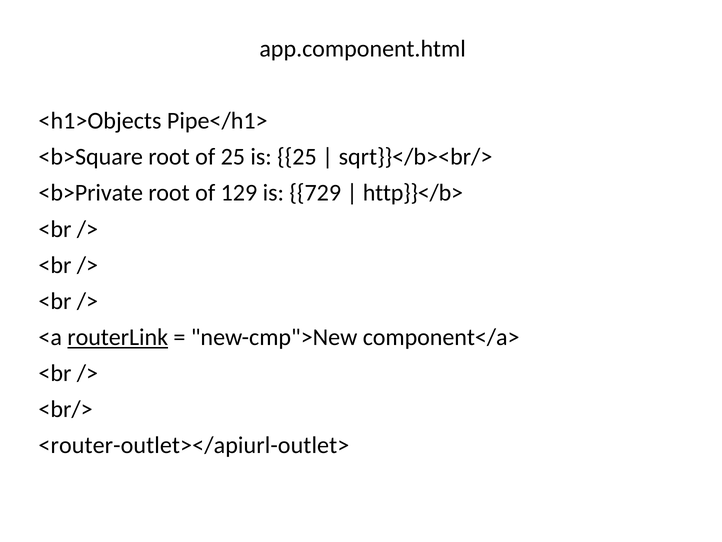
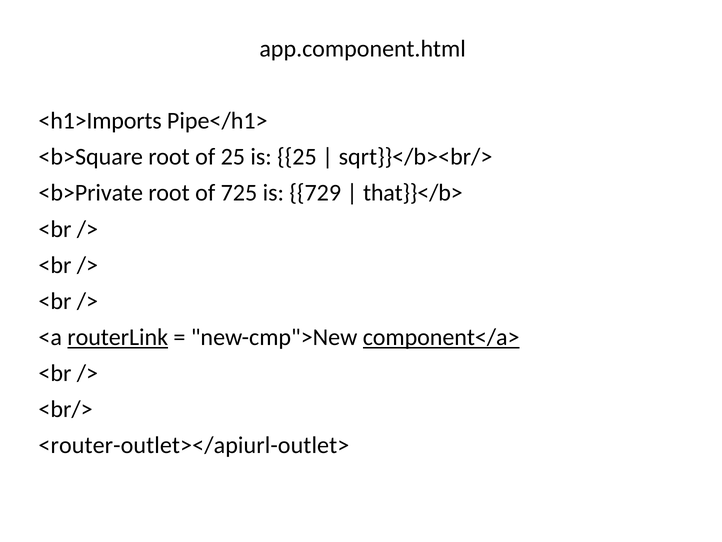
<h1>Objects: <h1>Objects -> <h1>Imports
129: 129 -> 725
http}}</b>: http}}</b> -> that}}</b>
component</a> underline: none -> present
